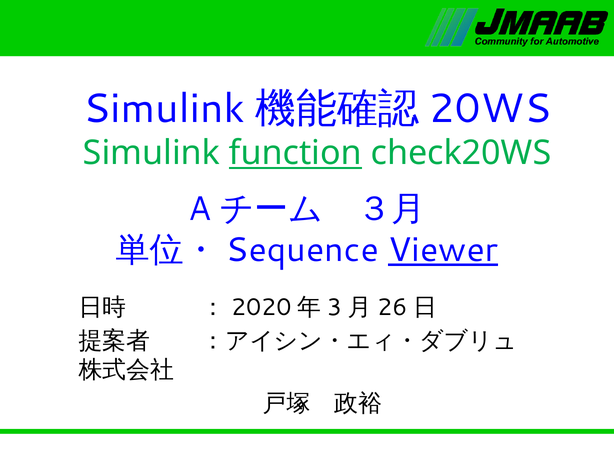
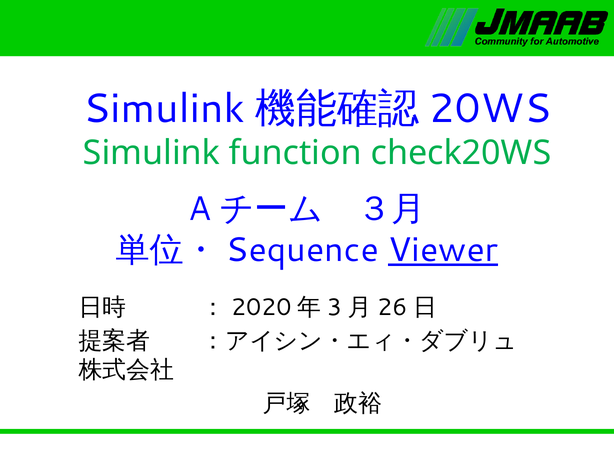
function underline: present -> none
